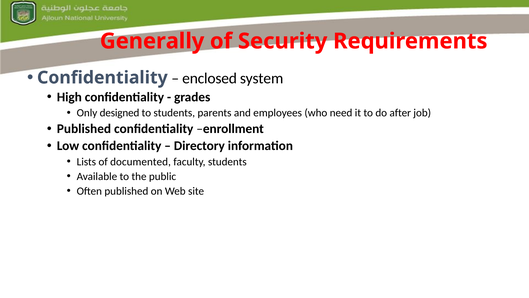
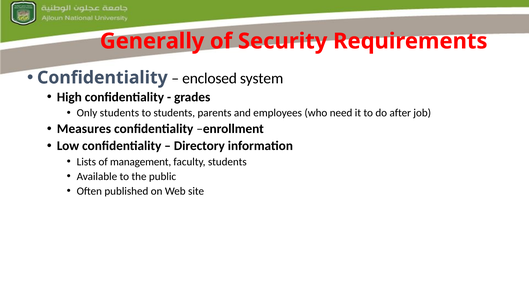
Only designed: designed -> students
Published at (84, 129): Published -> Measures
documented: documented -> management
